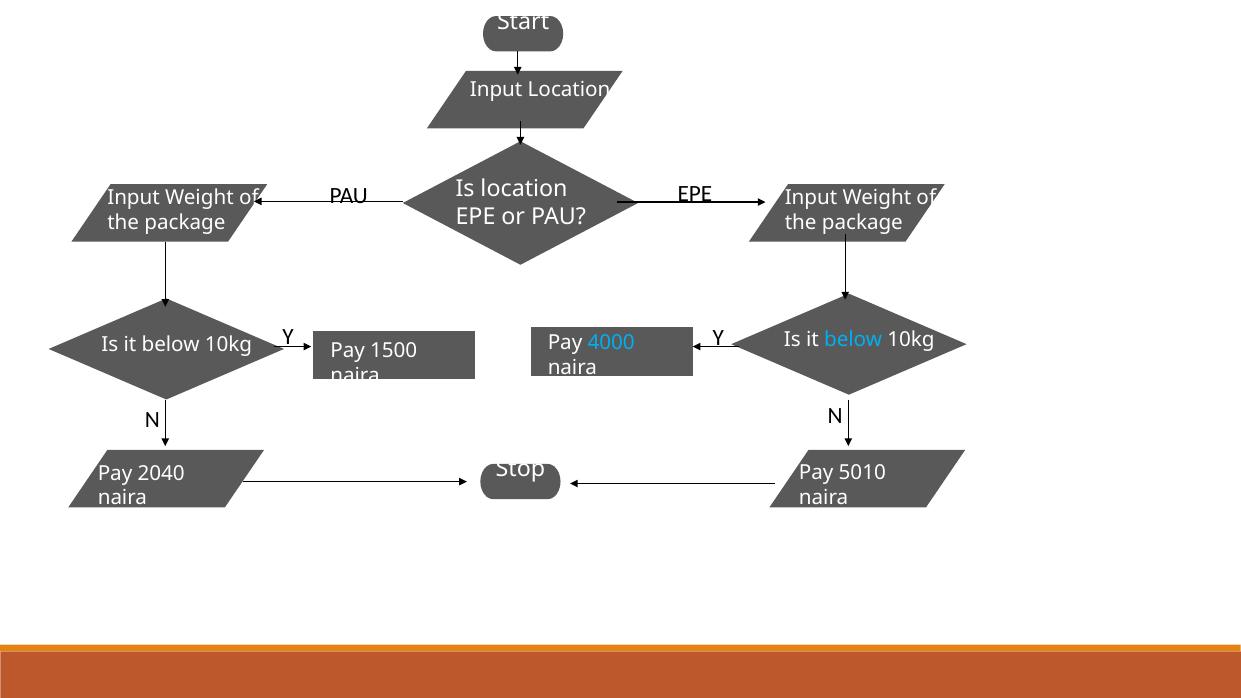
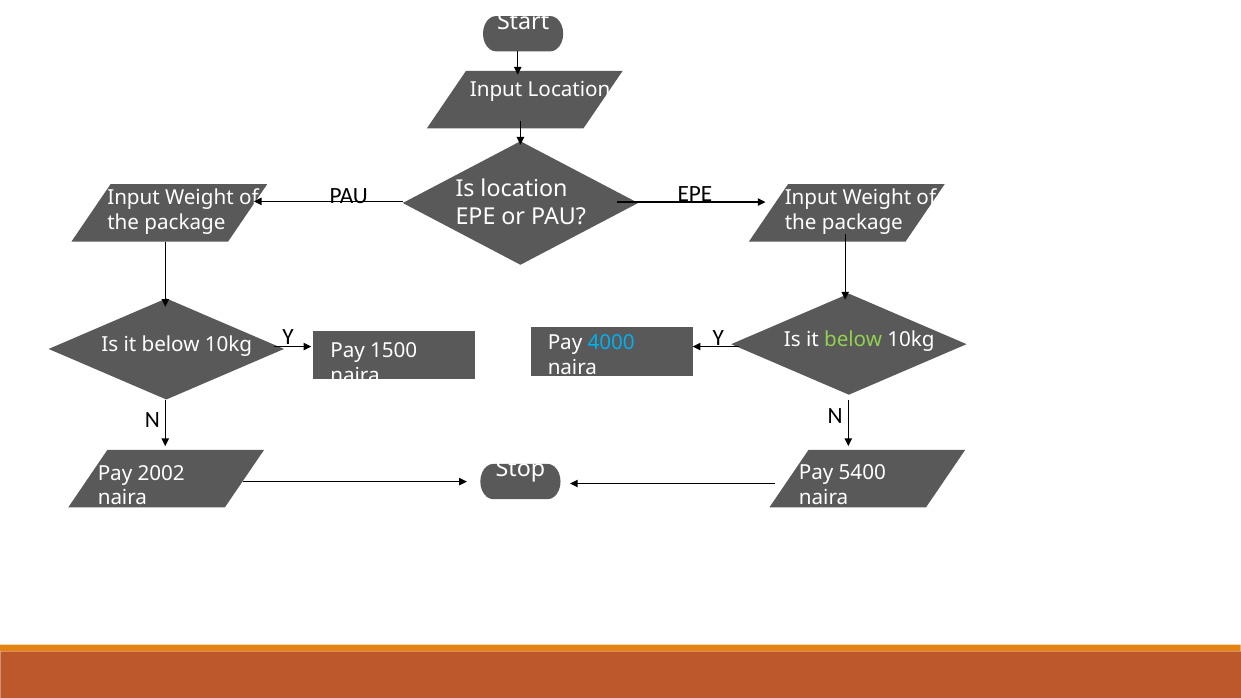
below at (853, 339) colour: light blue -> light green
5010: 5010 -> 5400
2040: 2040 -> 2002
